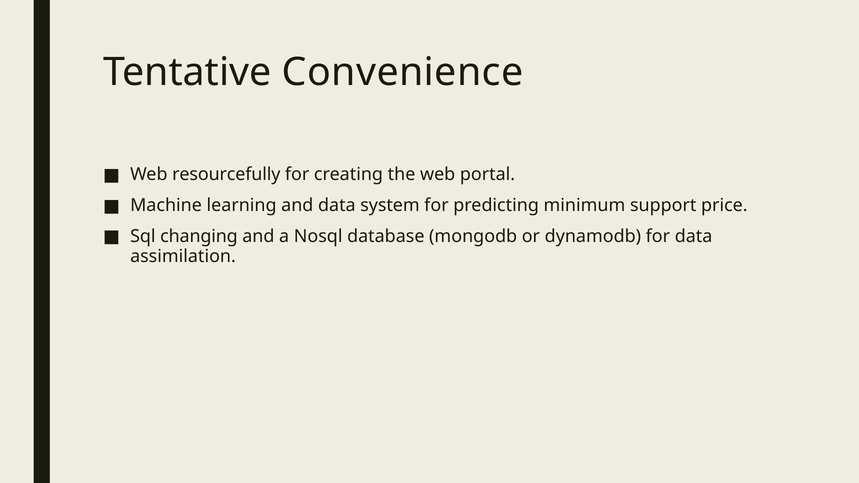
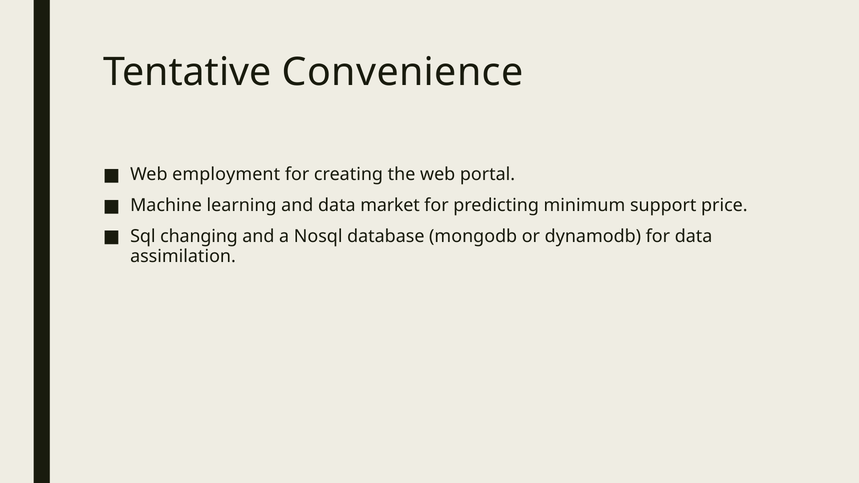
resourcefully: resourcefully -> employment
system: system -> market
